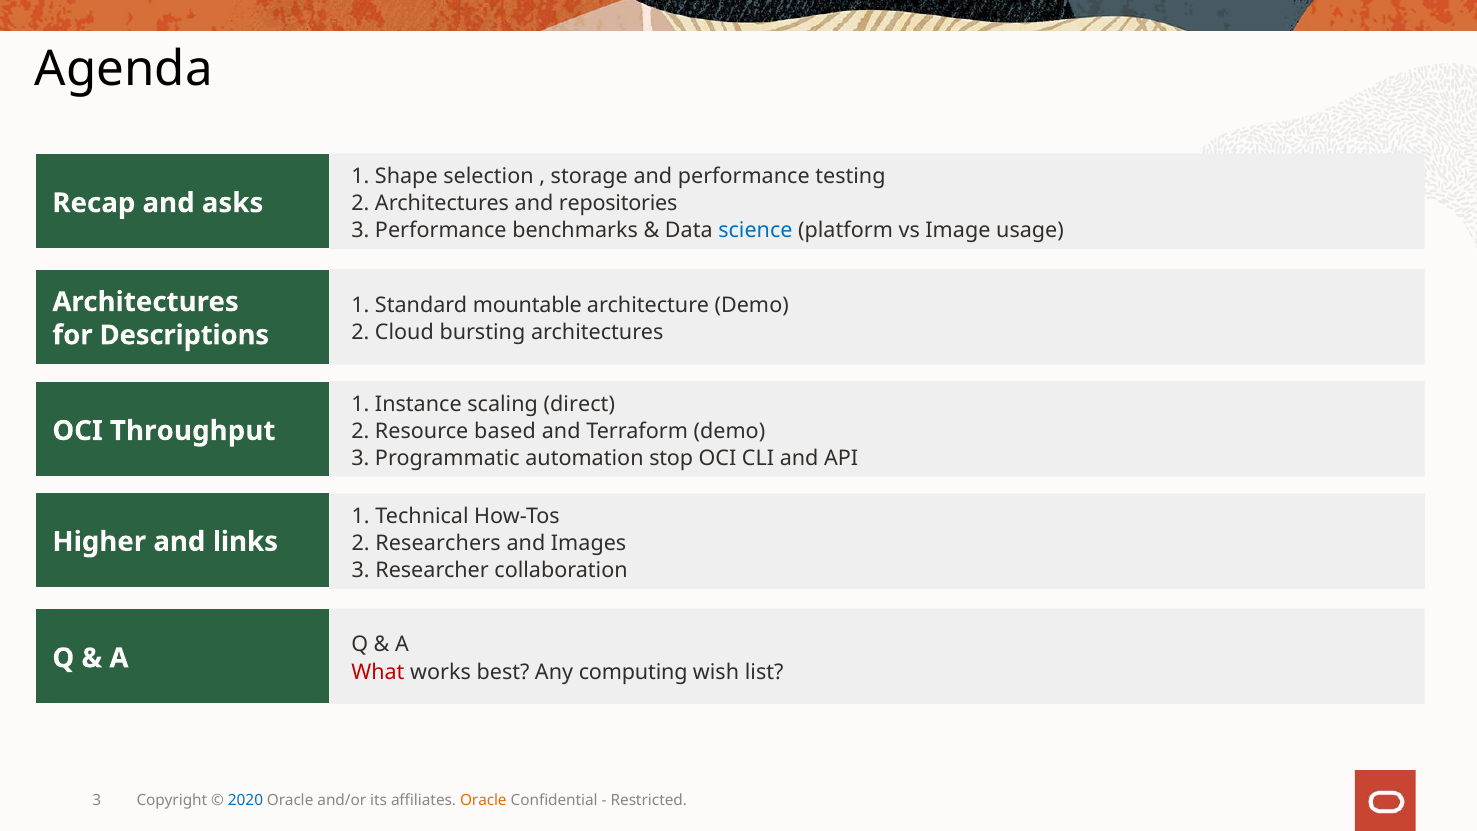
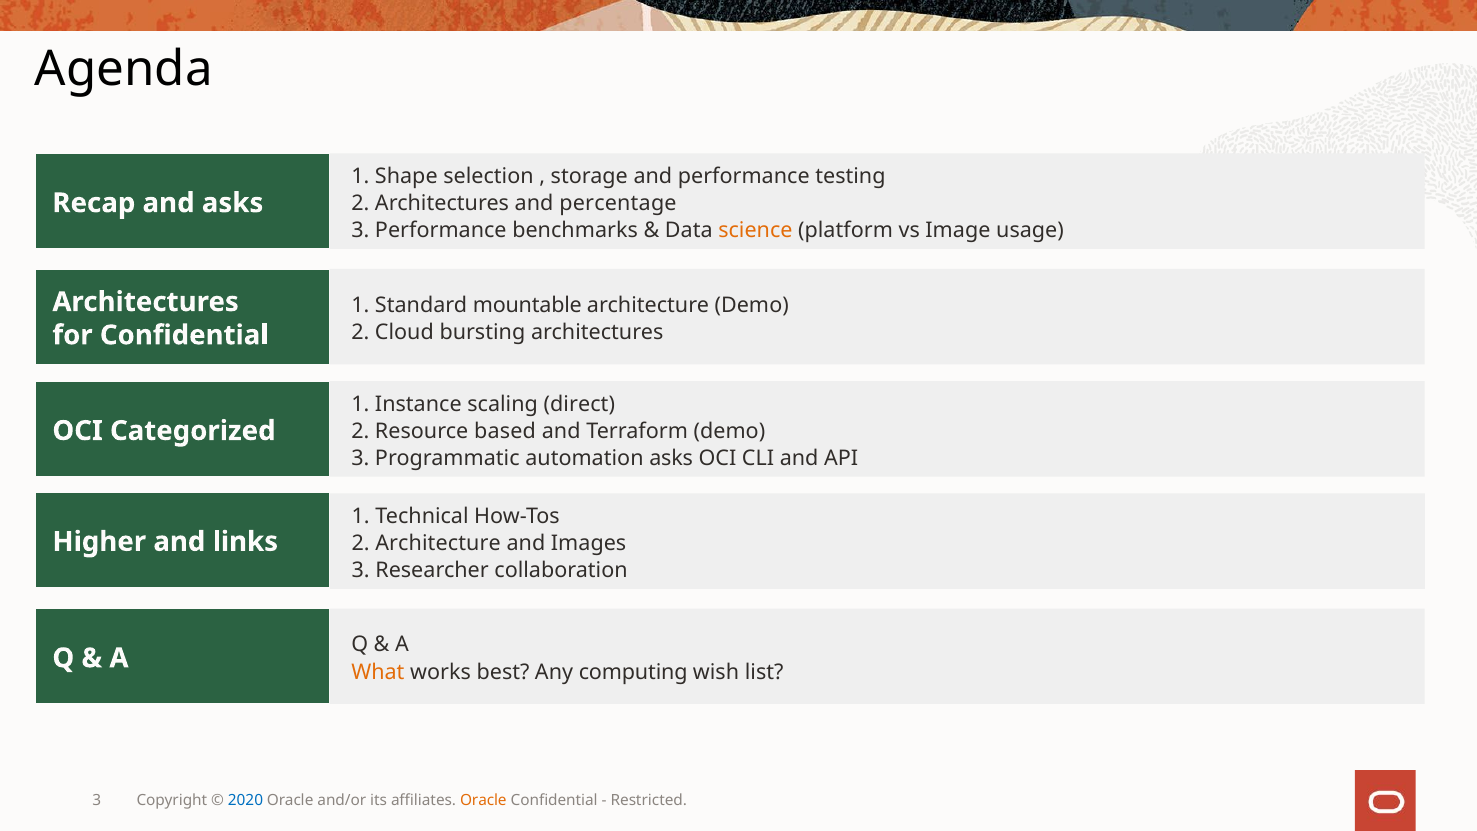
repositories: repositories -> percentage
science colour: blue -> orange
for Descriptions: Descriptions -> Confidential
Throughput: Throughput -> Categorized
automation stop: stop -> asks
2 Researchers: Researchers -> Architecture
What colour: red -> orange
